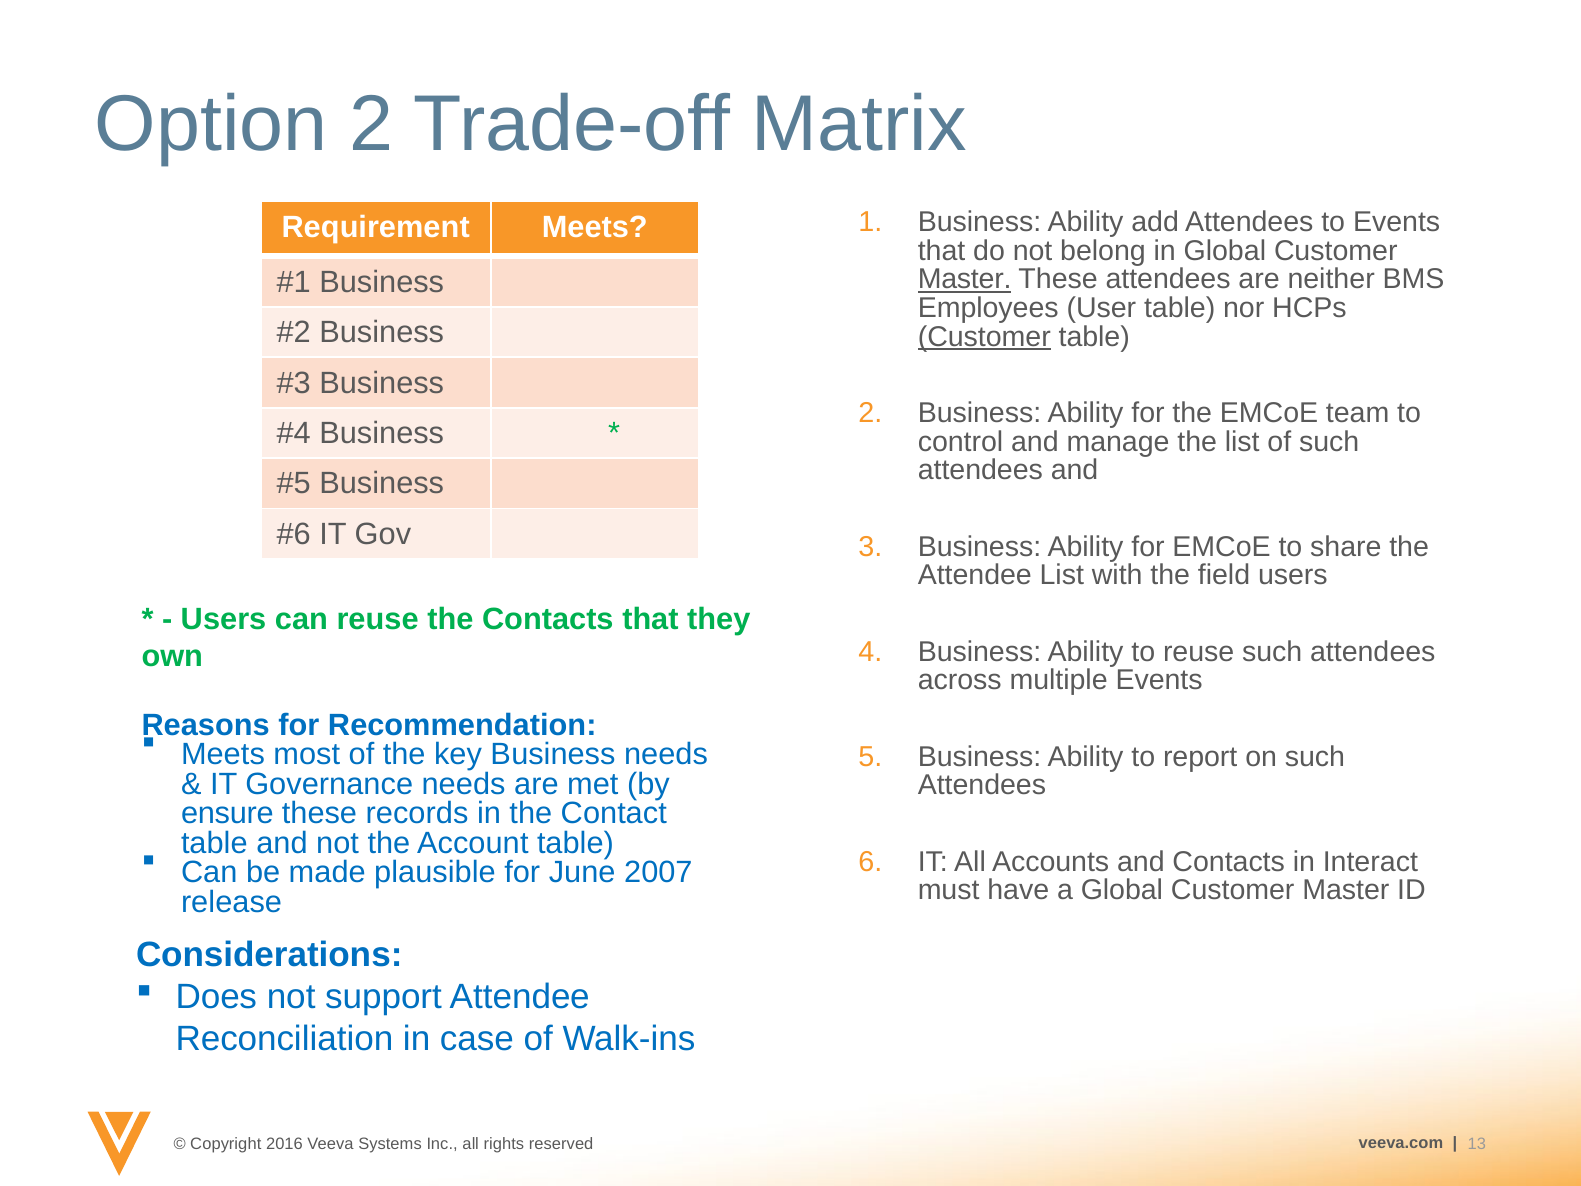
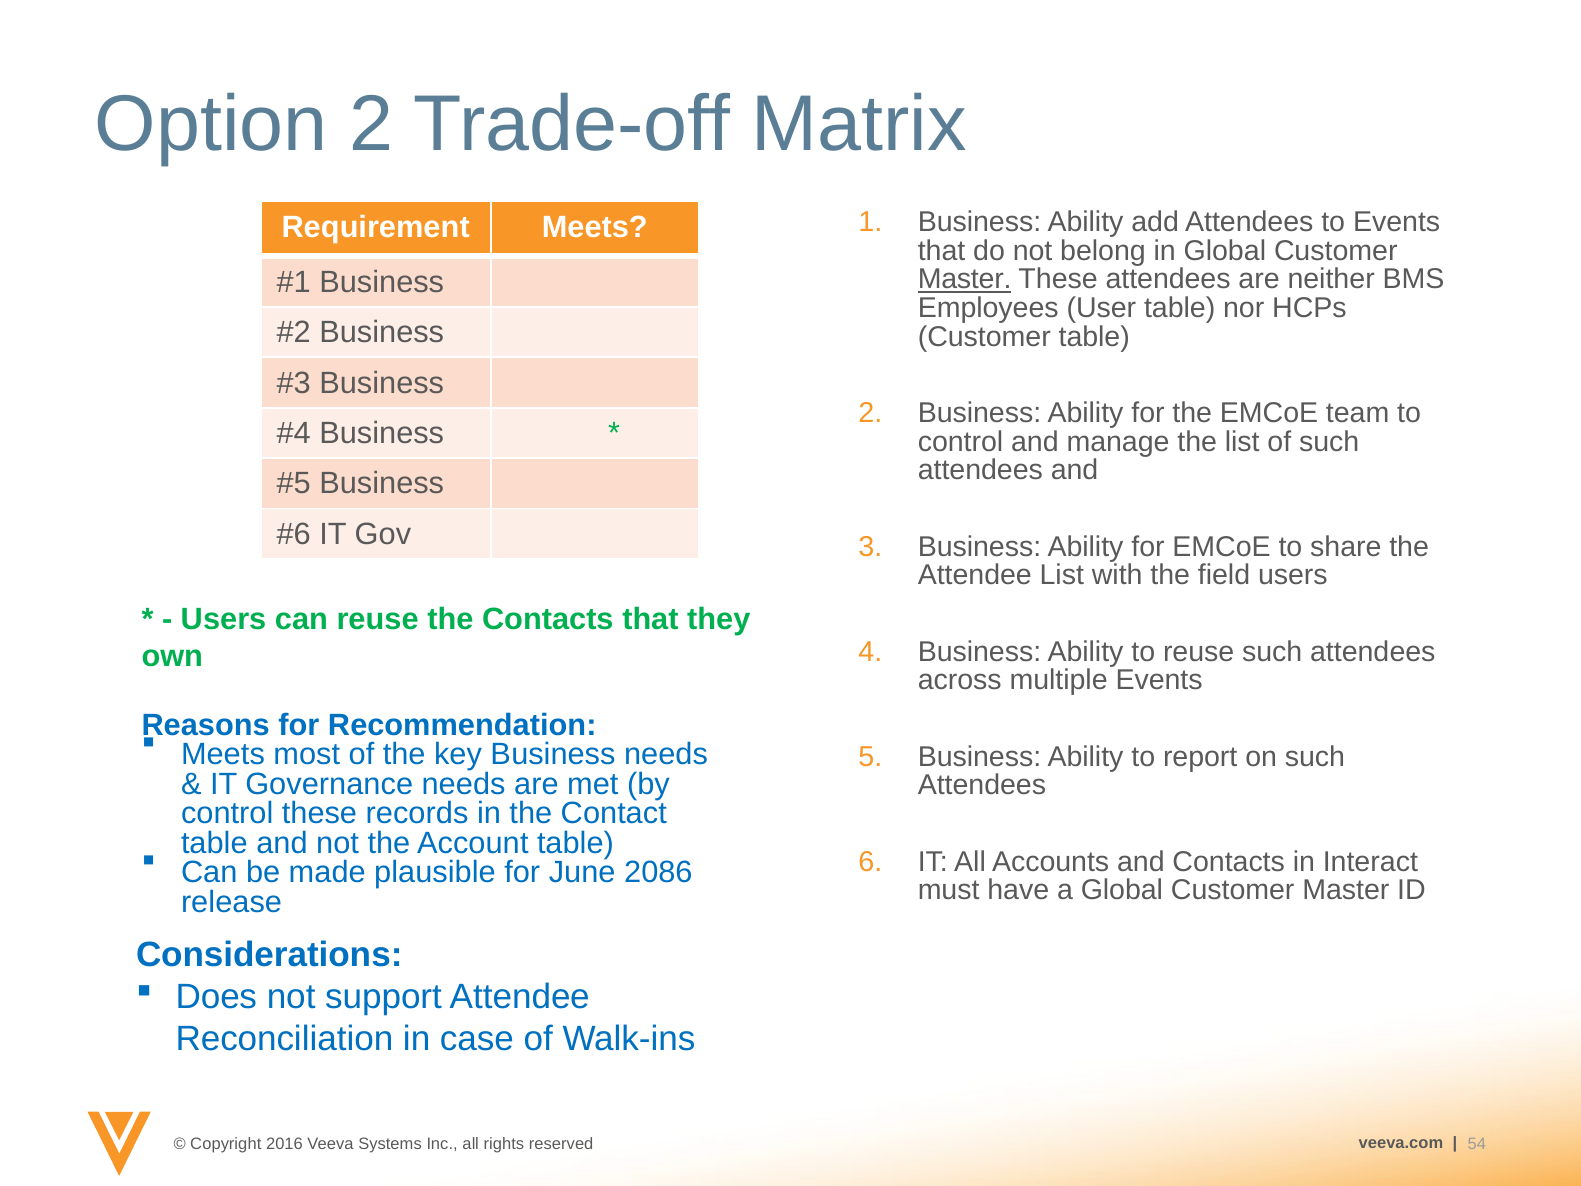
Customer at (984, 337) underline: present -> none
ensure at (227, 813): ensure -> control
2007: 2007 -> 2086
13: 13 -> 54
